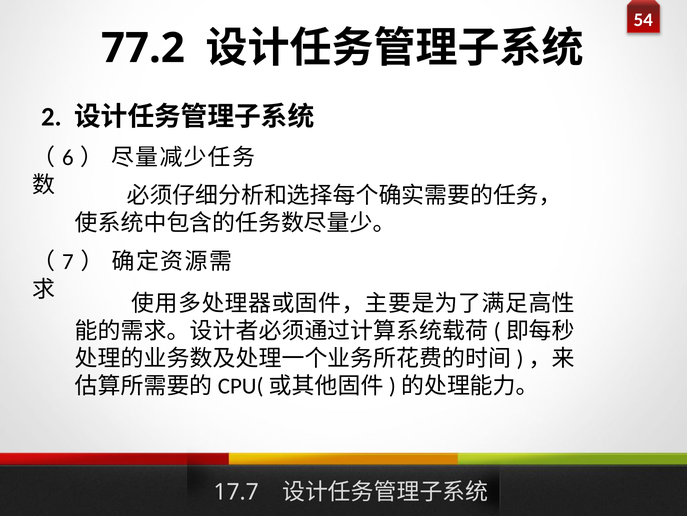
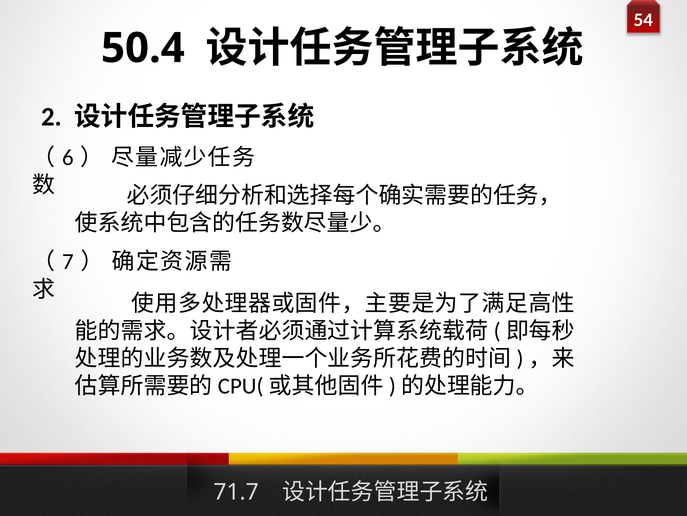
77.2: 77.2 -> 50.4
17.7: 17.7 -> 71.7
